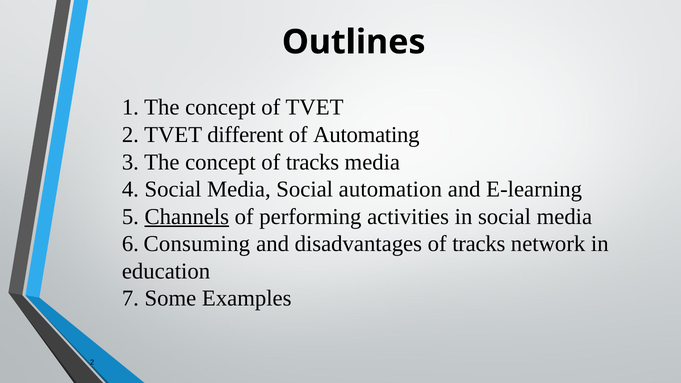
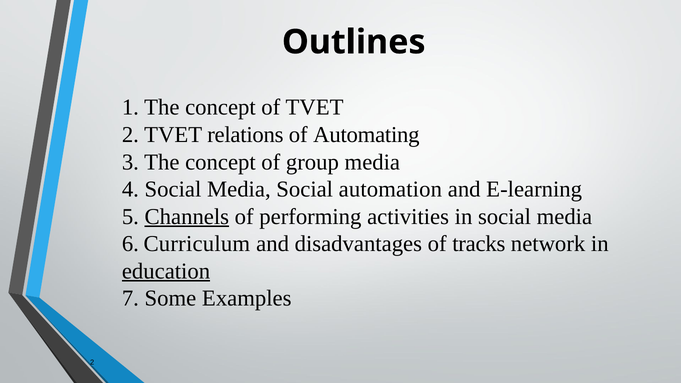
different: different -> relations
concept of tracks: tracks -> group
Consuming: Consuming -> Curriculum
education underline: none -> present
